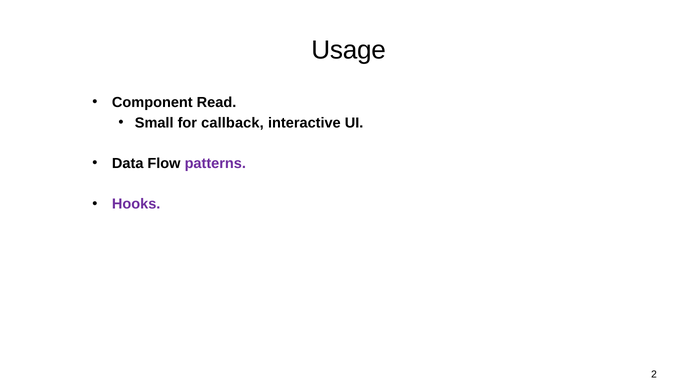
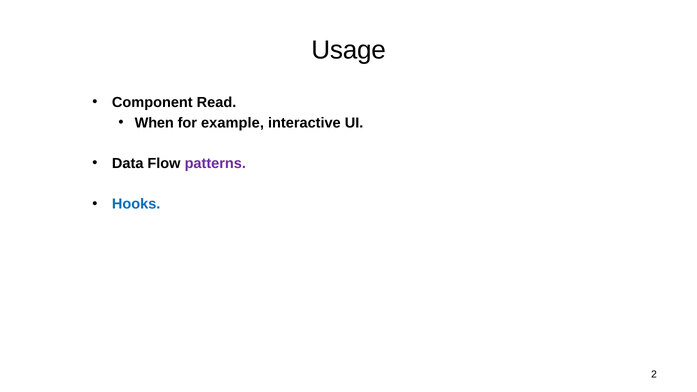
Small: Small -> When
callback: callback -> example
Hooks colour: purple -> blue
